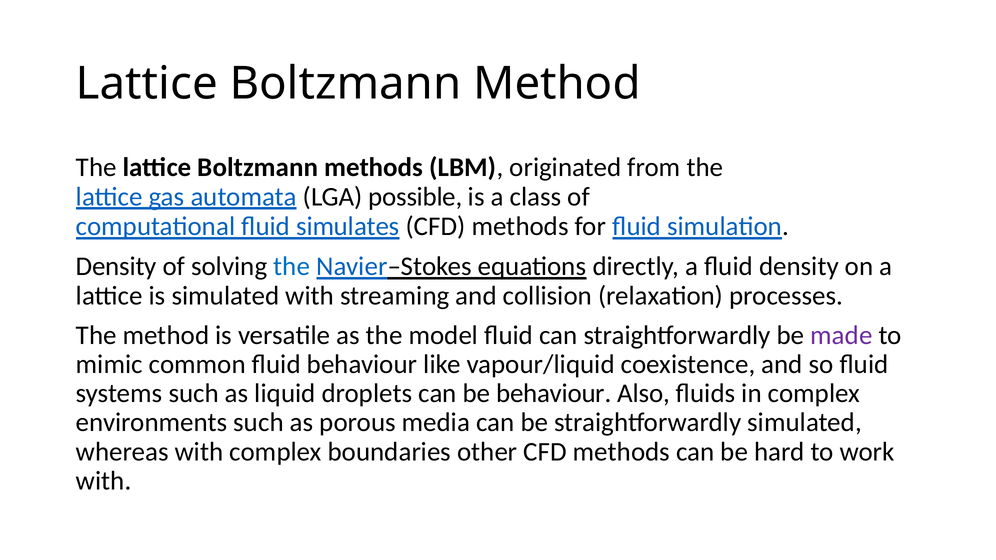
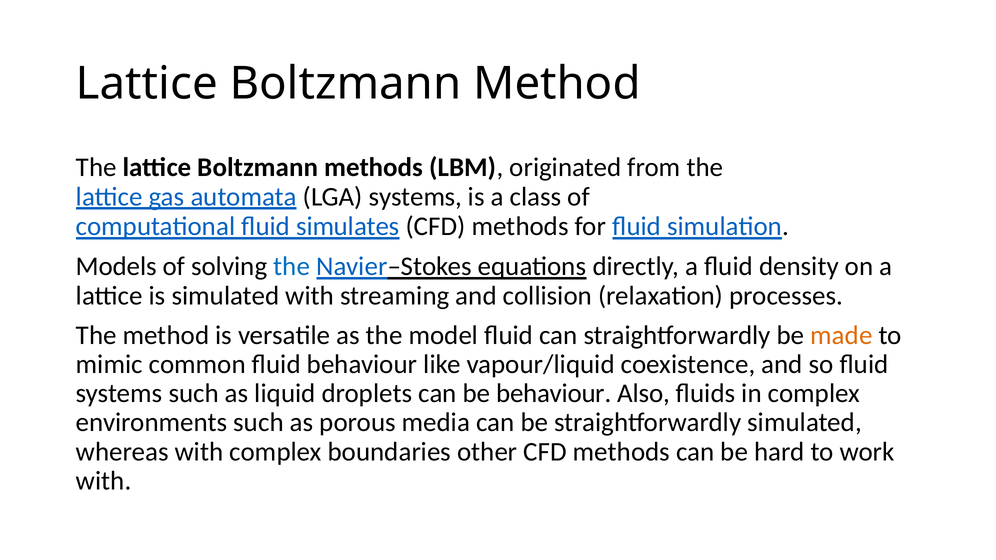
LGA possible: possible -> systems
Density at (116, 267): Density -> Models
made colour: purple -> orange
